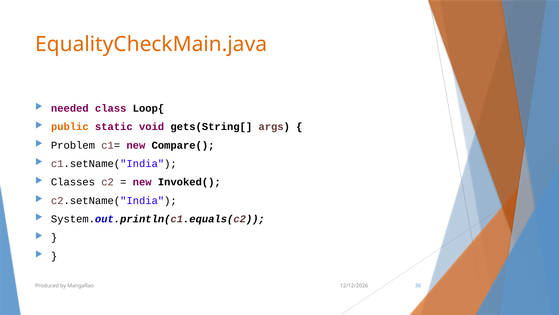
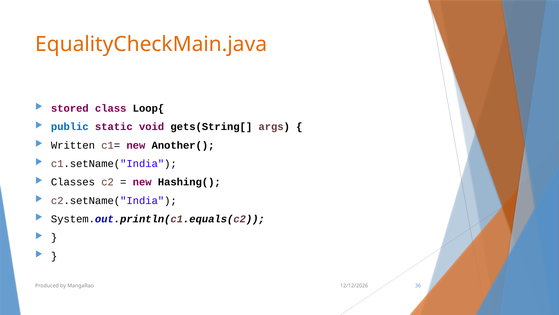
needed: needed -> stored
public colour: orange -> blue
Problem: Problem -> Written
Compare(: Compare( -> Another(
Invoked(: Invoked( -> Hashing(
